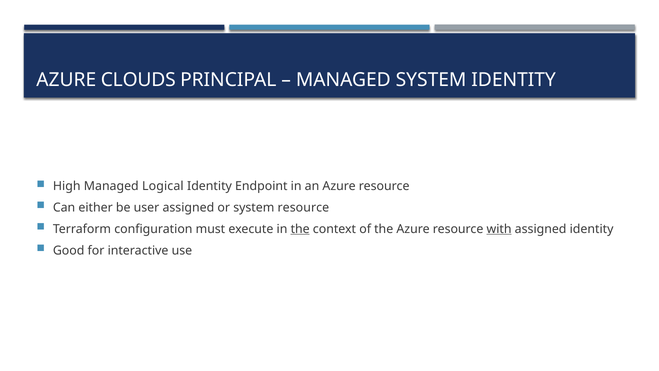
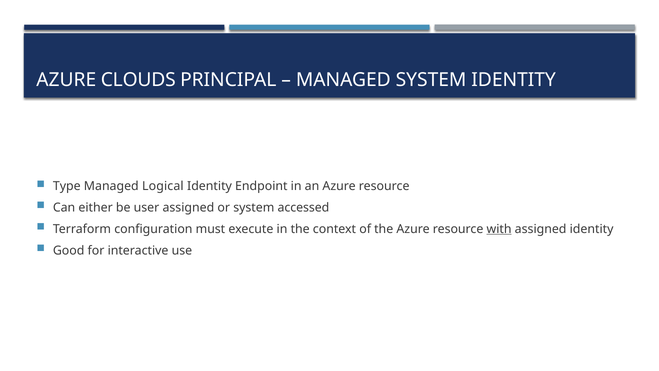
High: High -> Type
system resource: resource -> accessed
the at (300, 229) underline: present -> none
